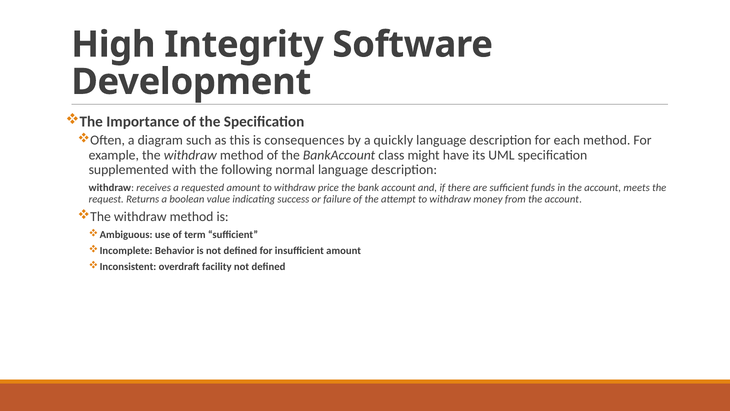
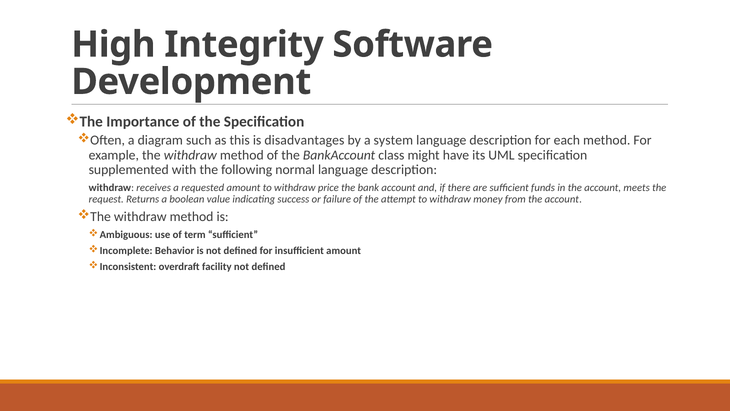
consequences: consequences -> disadvantages
quickly: quickly -> system
